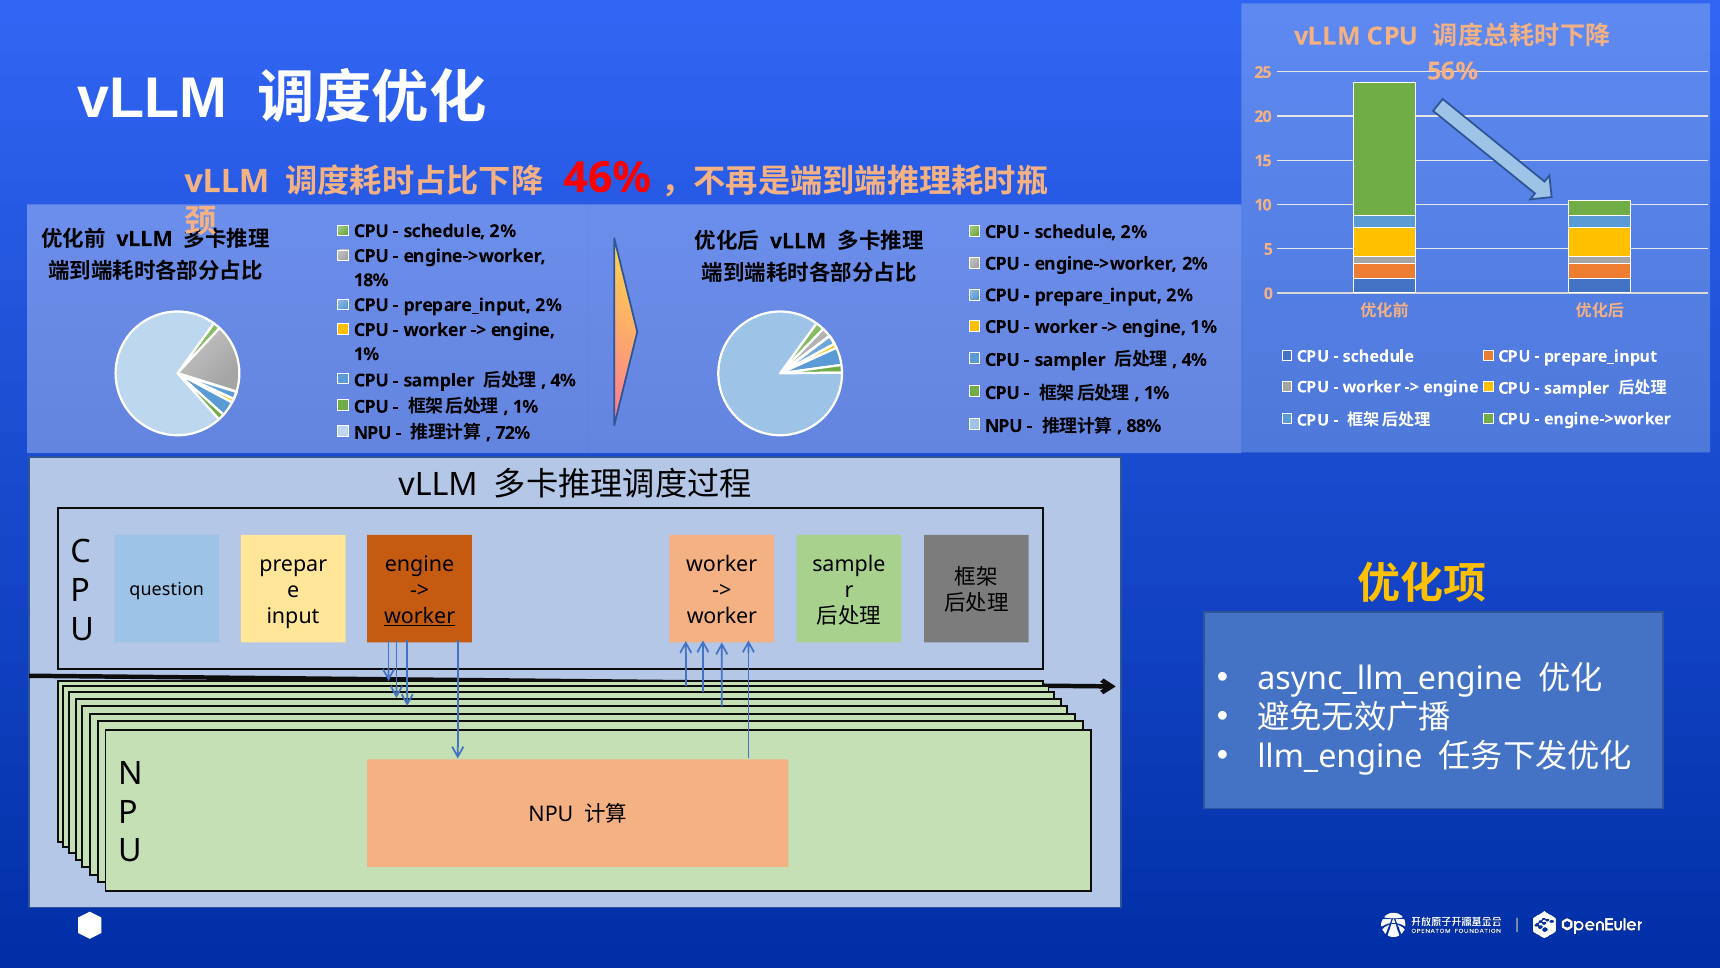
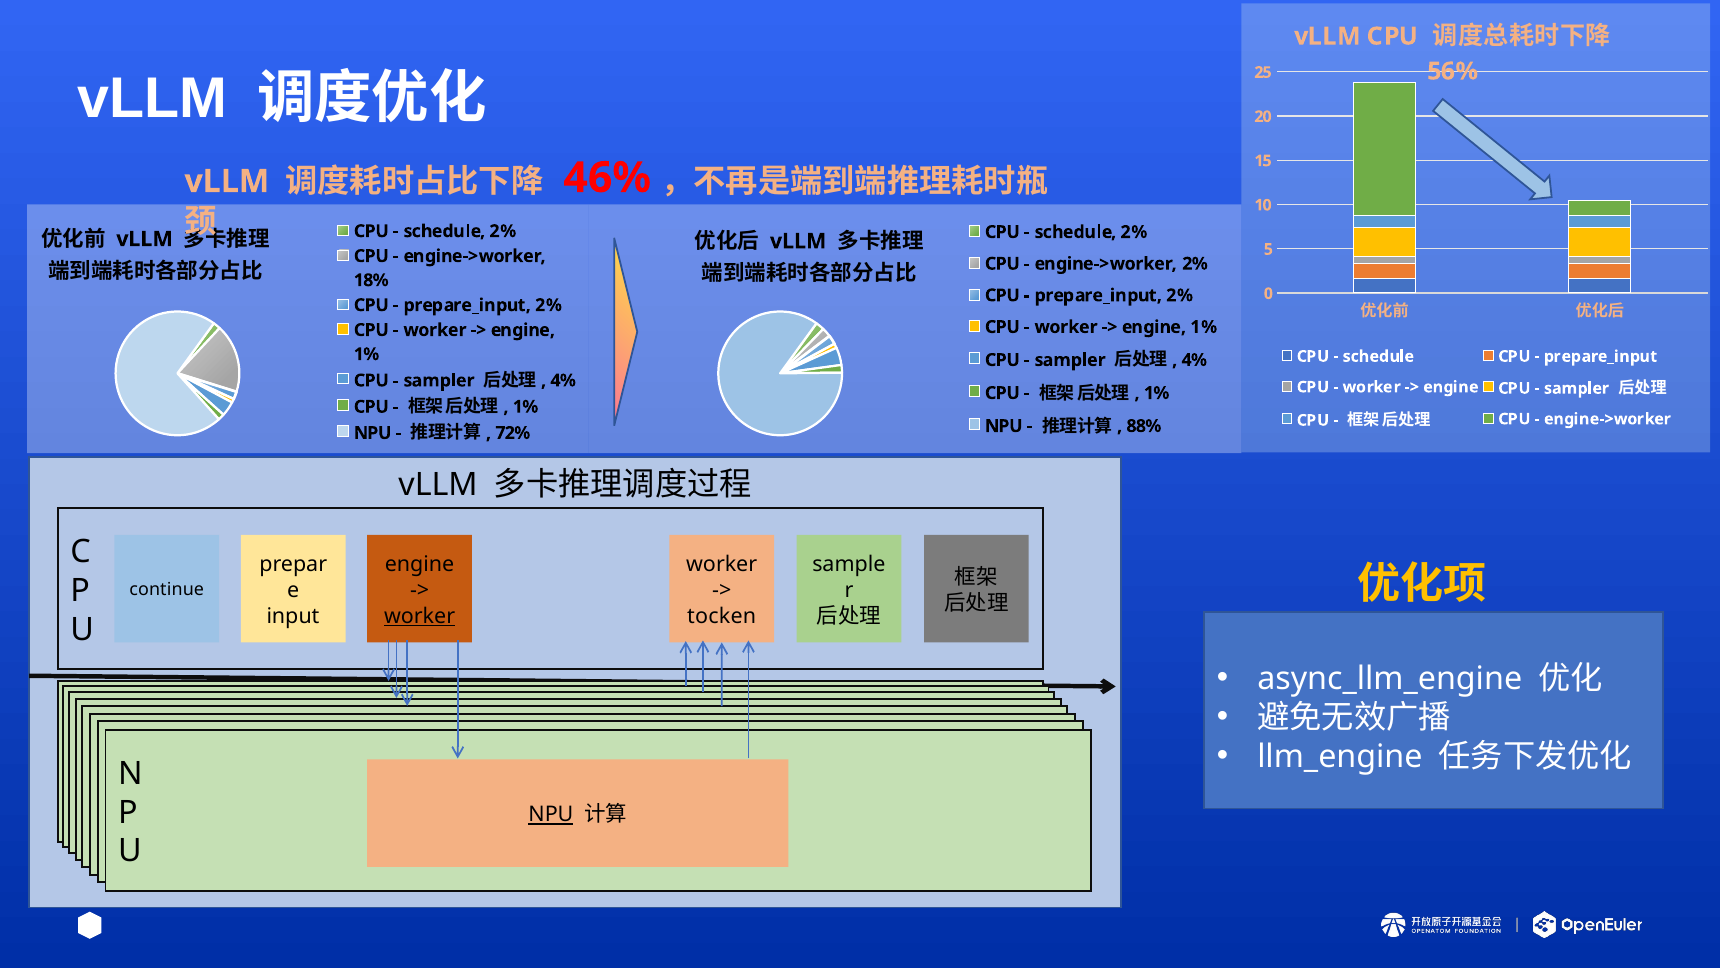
question: question -> continue
worker at (722, 616): worker -> tocken
NPU at (551, 814) underline: none -> present
